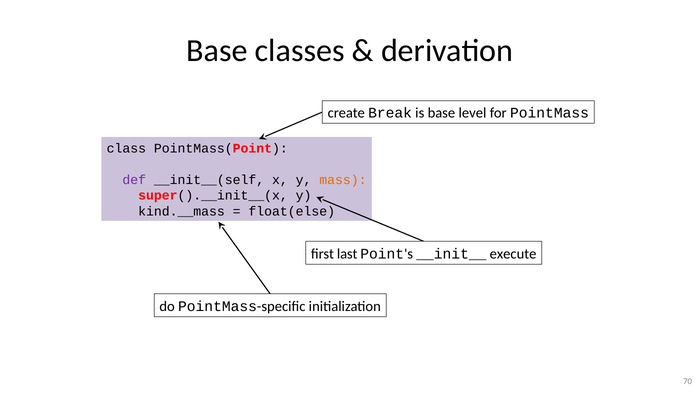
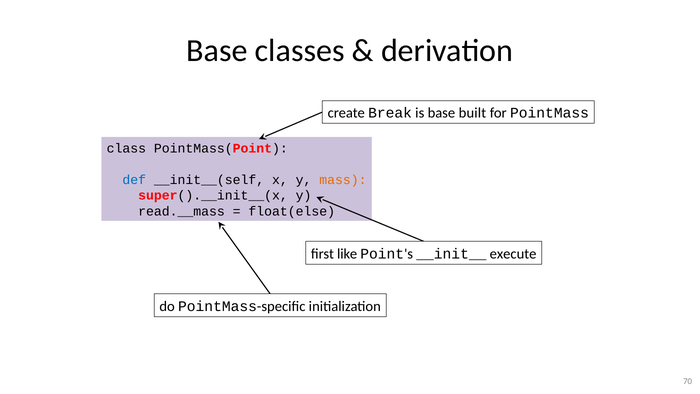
level: level -> built
def colour: purple -> blue
kind.__mass: kind.__mass -> read.__mass
last: last -> like
